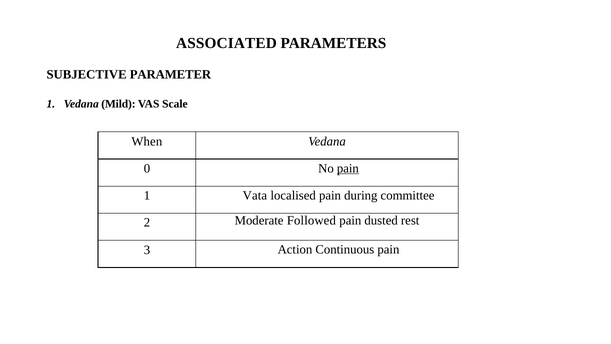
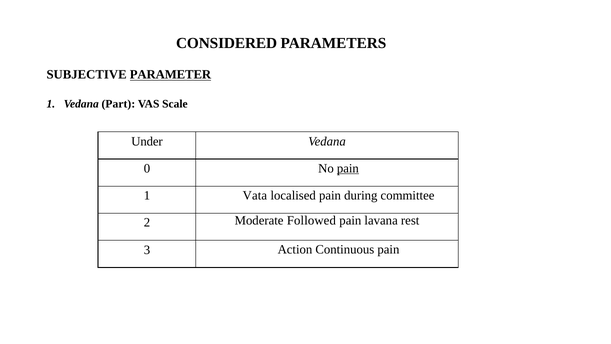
ASSOCIATED: ASSOCIATED -> CONSIDERED
PARAMETER underline: none -> present
Mild: Mild -> Part
When: When -> Under
dusted: dusted -> lavana
